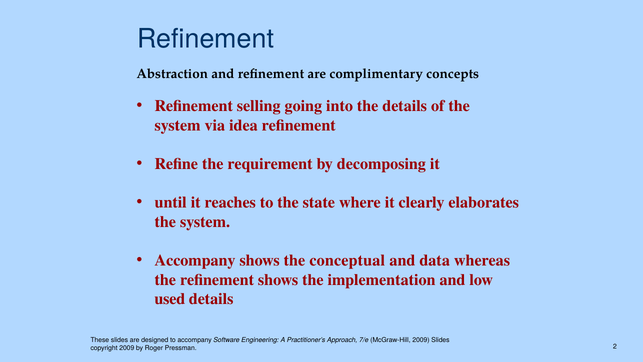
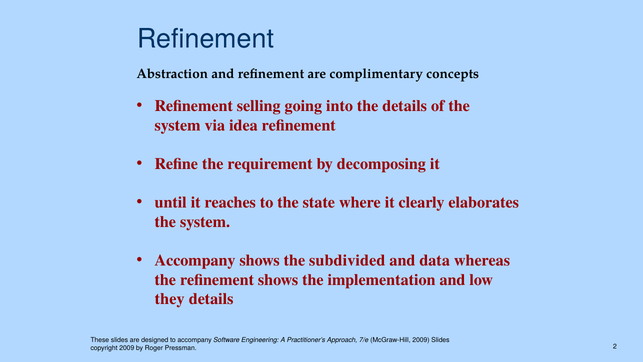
conceptual: conceptual -> subdivided
used: used -> they
